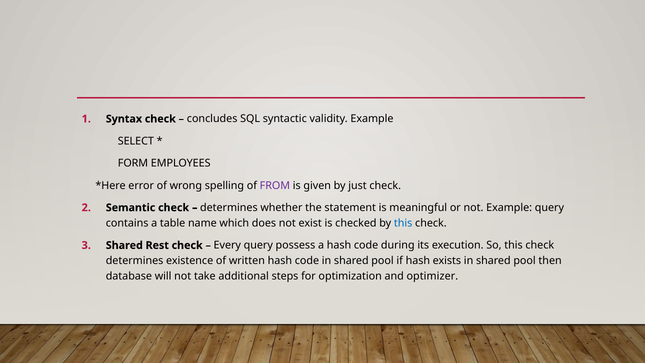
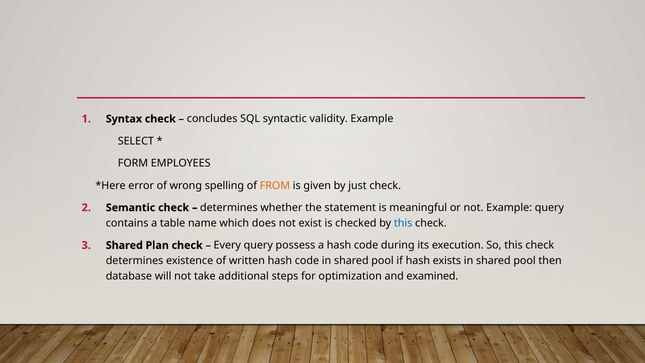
FROM colour: purple -> orange
Rest: Rest -> Plan
optimizer: optimizer -> examined
